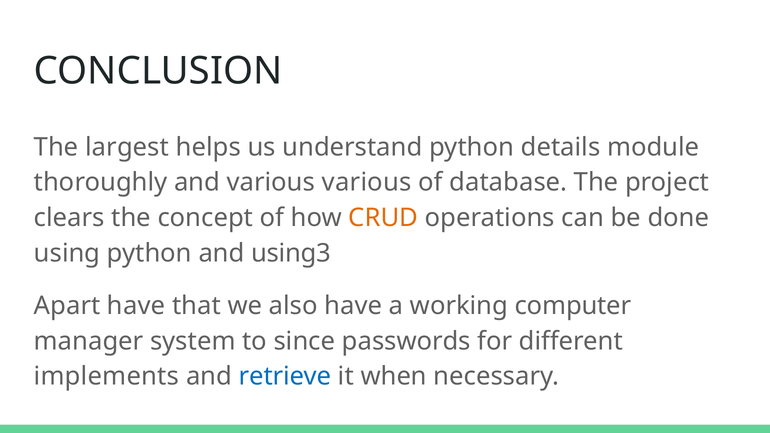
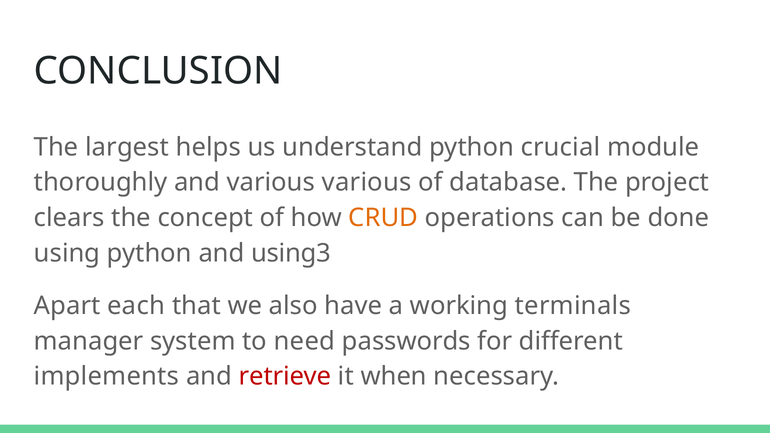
details: details -> crucial
Apart have: have -> each
computer: computer -> terminals
since: since -> need
retrieve colour: blue -> red
